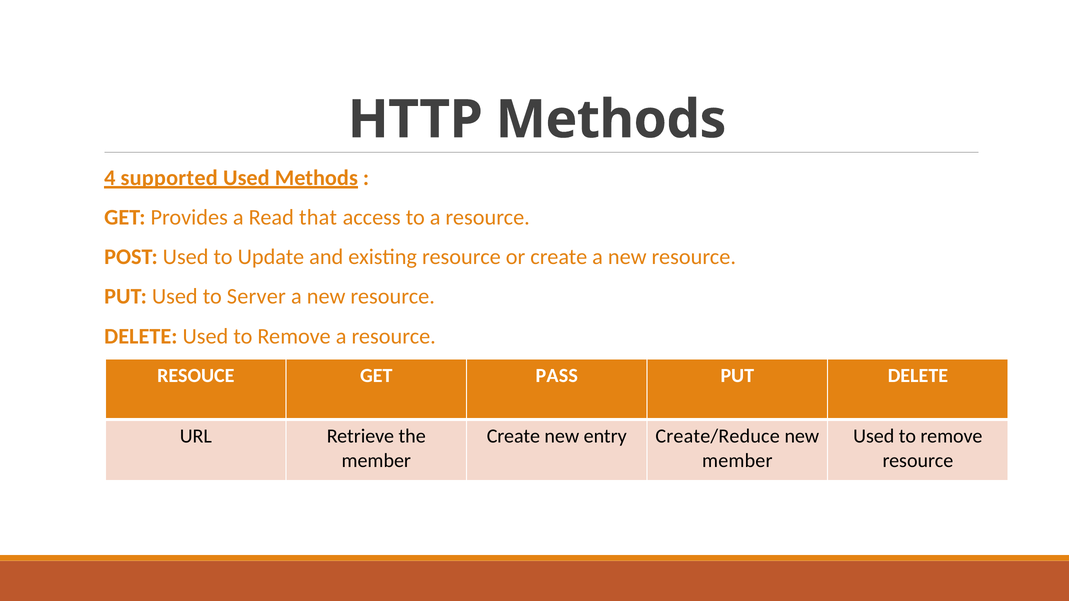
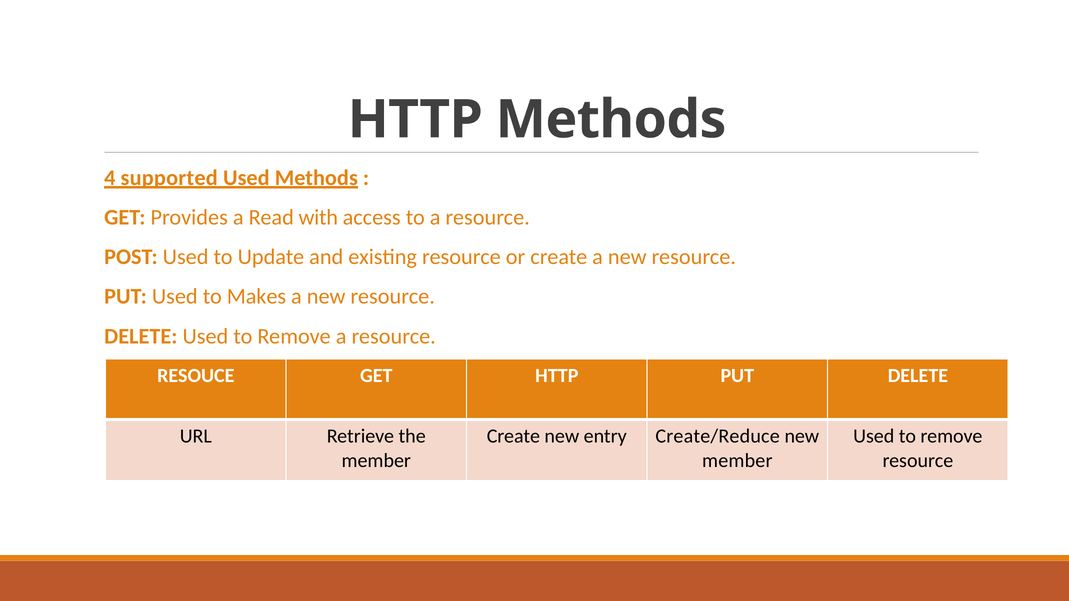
that: that -> with
Server: Server -> Makes
GET PASS: PASS -> HTTP
